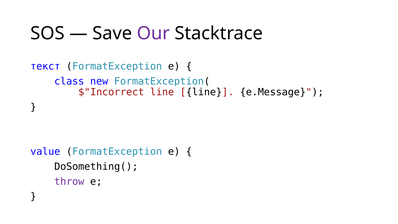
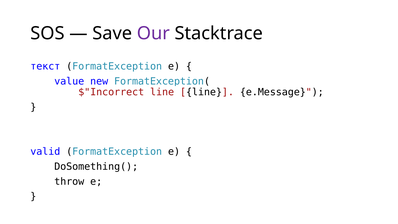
class: class -> value
value: value -> valid
throw colour: purple -> black
